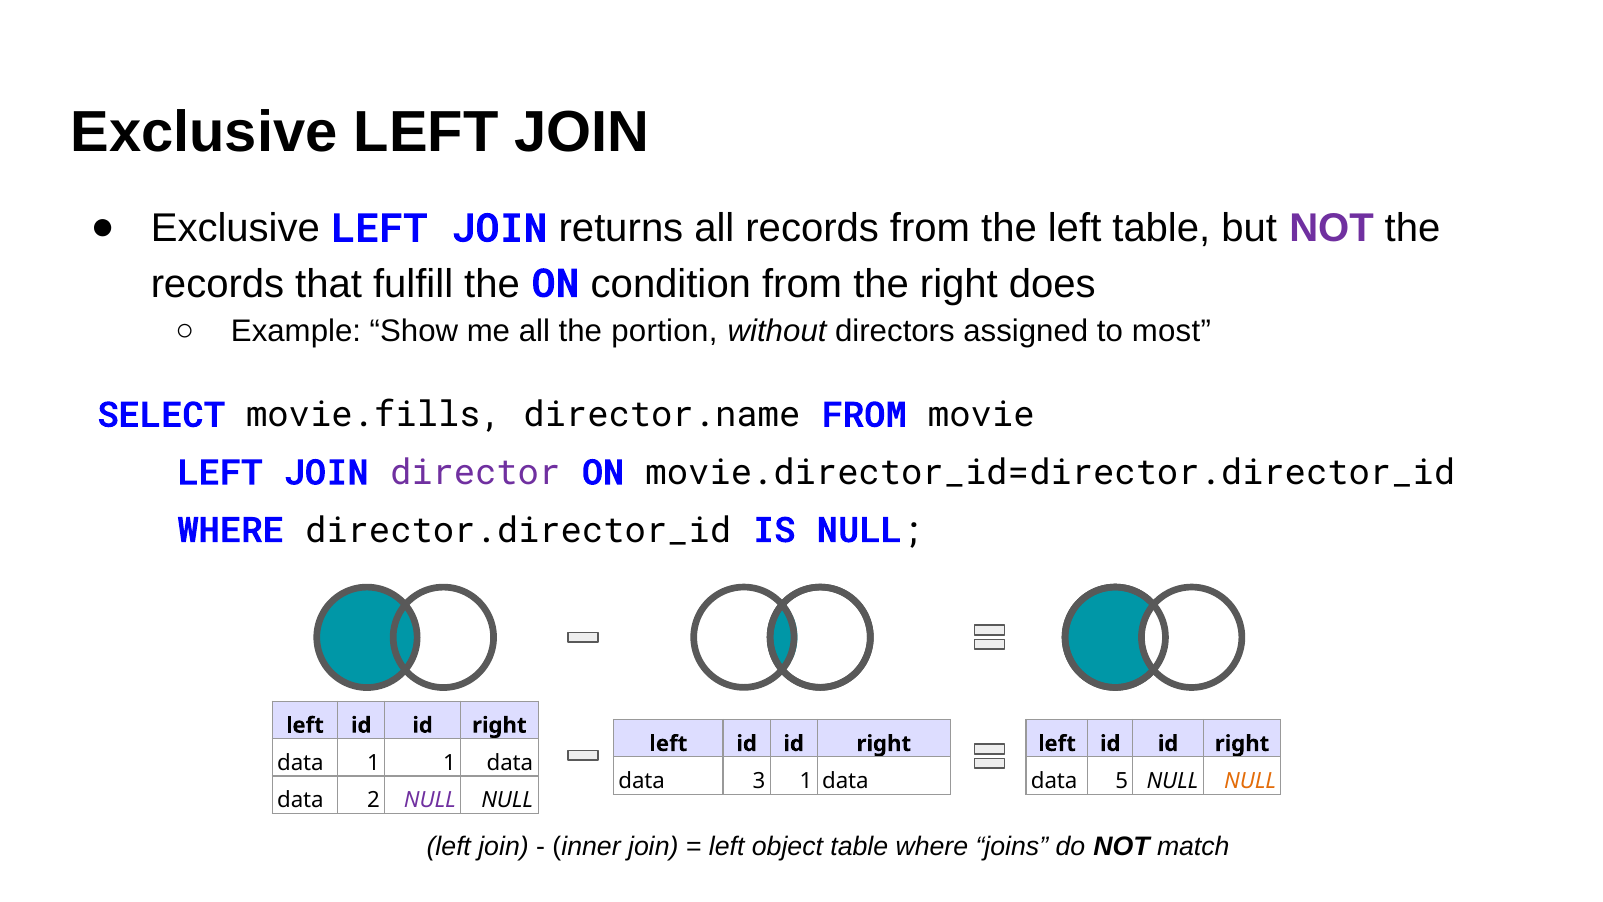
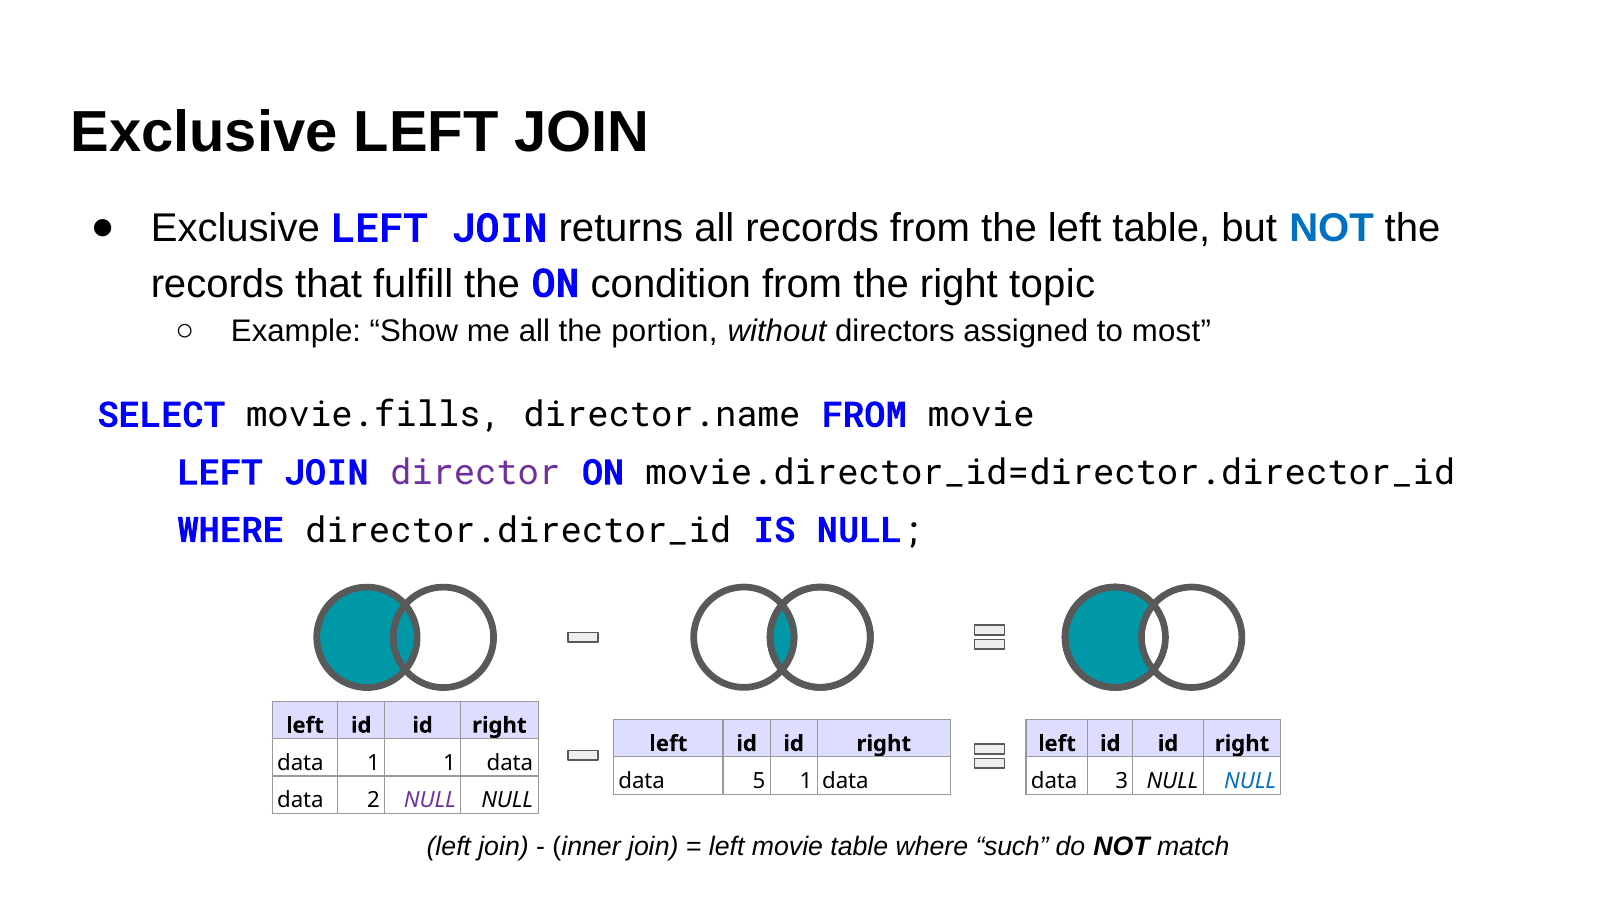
NOT at (1332, 228) colour: purple -> blue
does: does -> topic
3: 3 -> 5
5: 5 -> 3
NULL at (1250, 781) colour: orange -> blue
left object: object -> movie
joins: joins -> such
